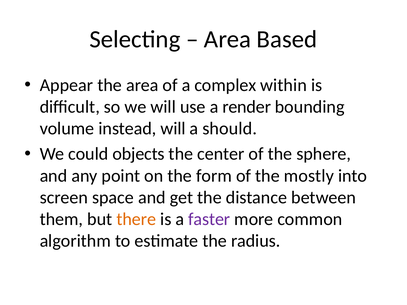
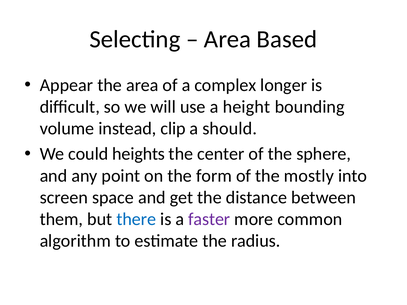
within: within -> longer
render: render -> height
instead will: will -> clip
objects: objects -> heights
there colour: orange -> blue
